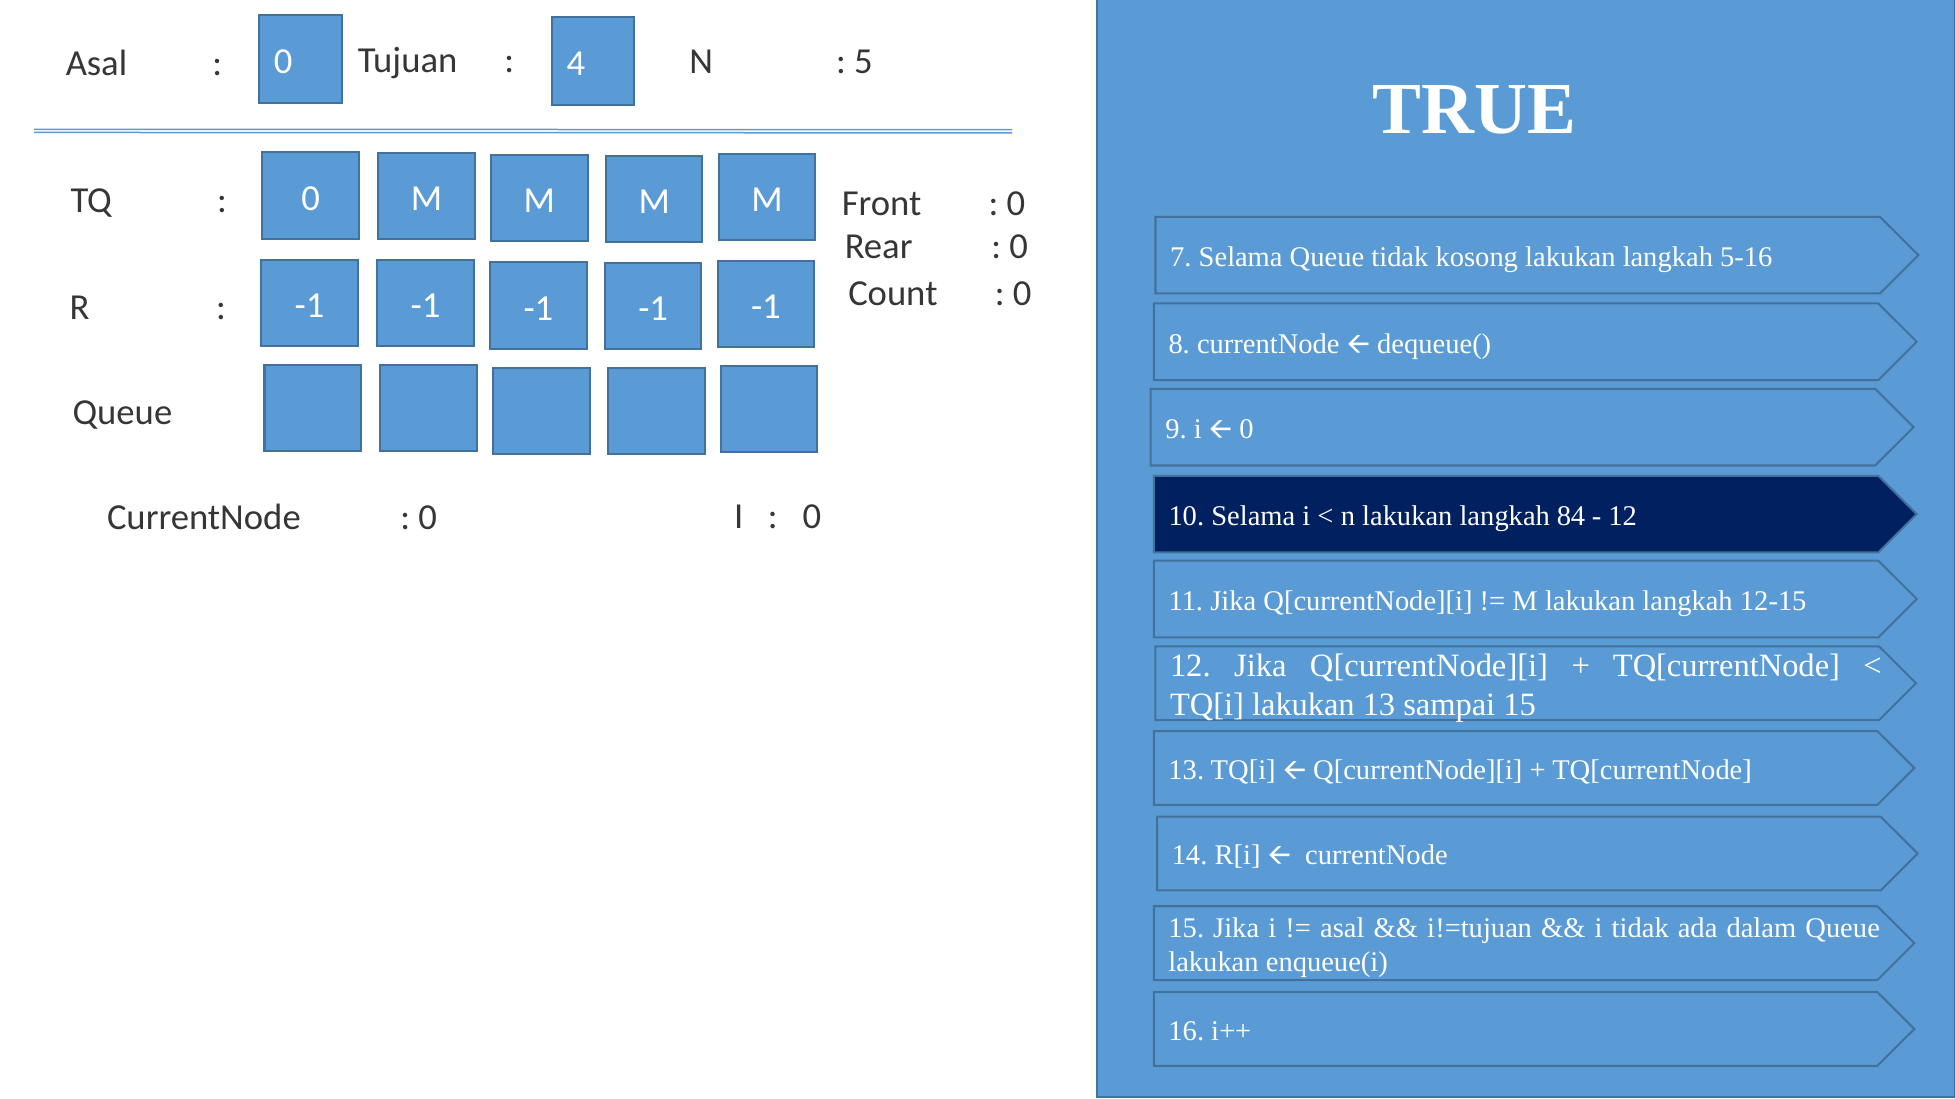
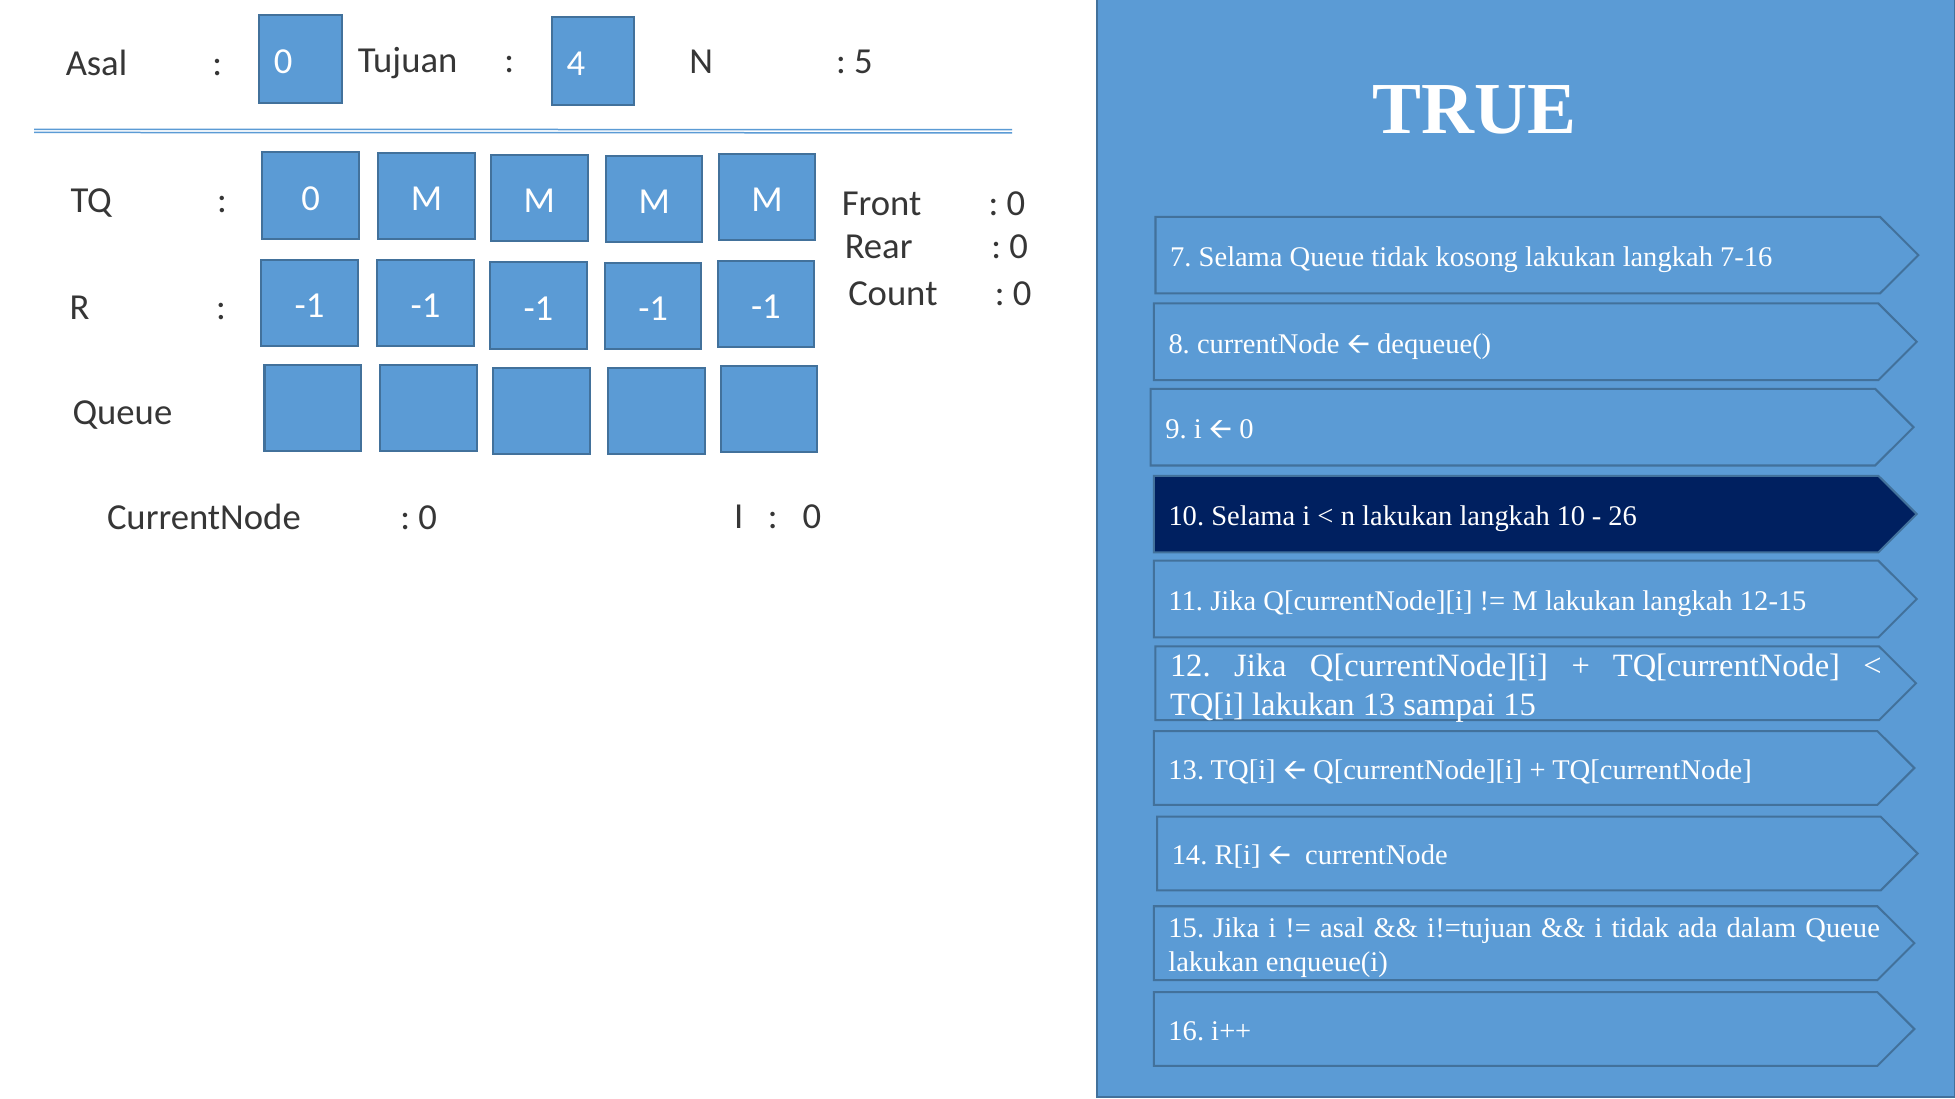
5-16: 5-16 -> 7-16
langkah 84: 84 -> 10
12 at (1623, 516): 12 -> 26
